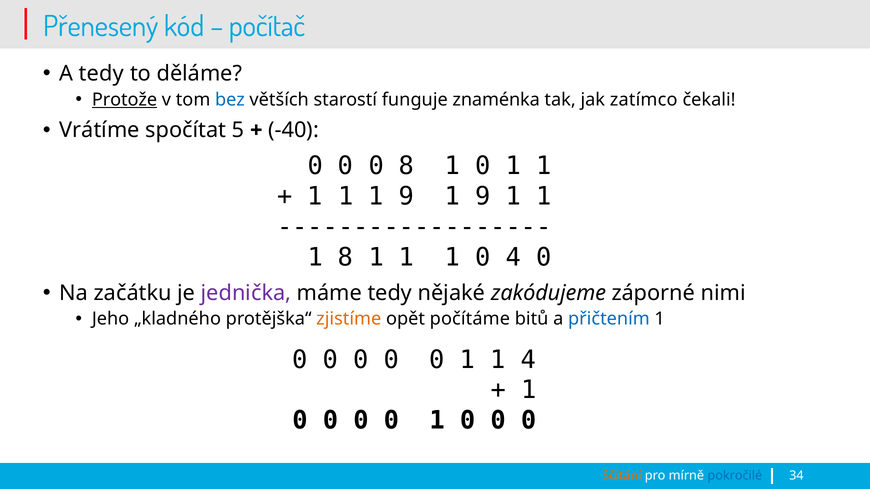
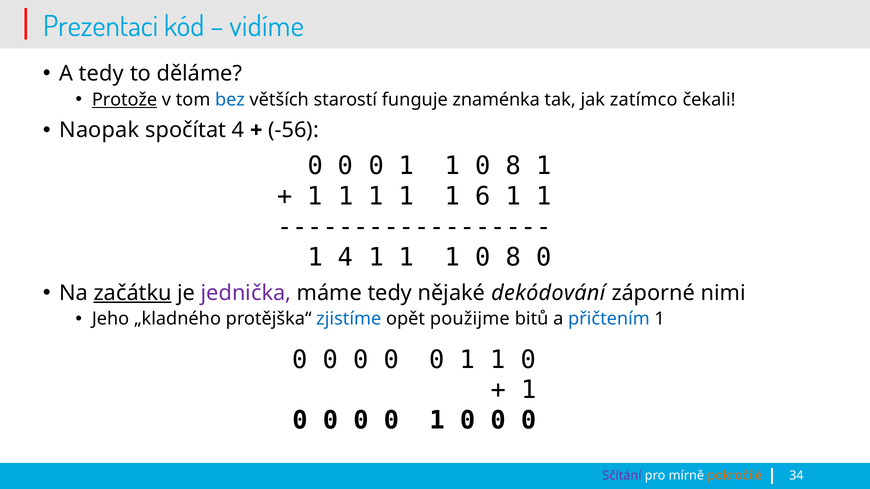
Přenesený: Přenesený -> Prezentaci
počítač: počítač -> vidíme
Vrátíme: Vrátíme -> Naopak
spočítat 5: 5 -> 4
-40: -40 -> -56
8 at (407, 166): 8 -> 1
1 at (513, 166): 1 -> 8
9 at (407, 197): 9 -> 1
9 at (483, 197): 9 -> 6
1 8: 8 -> 4
4 at (513, 258): 4 -> 8
začátku underline: none -> present
zakódujeme: zakódujeme -> dekódování
zjistíme colour: orange -> blue
počítáme: počítáme -> použijme
4 at (529, 360): 4 -> 0
Sčítání colour: orange -> purple
pokročilé colour: blue -> orange
